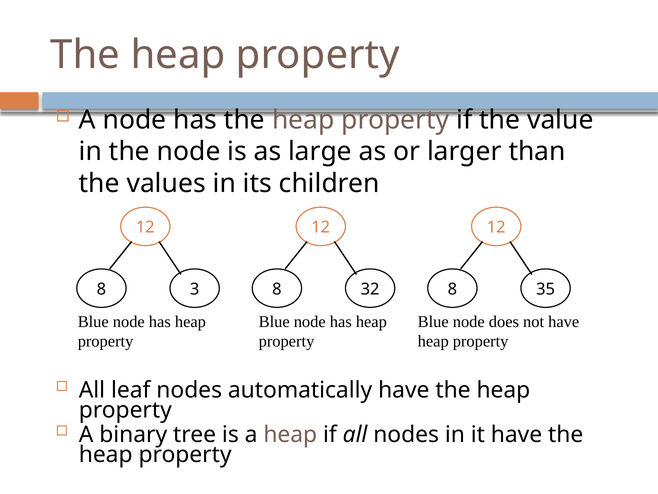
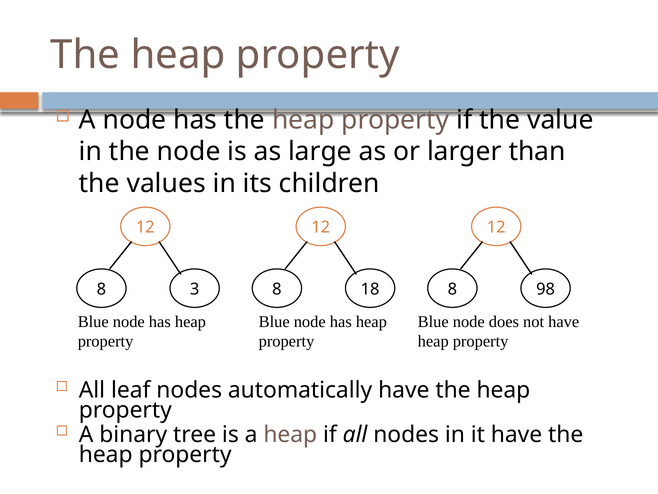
32: 32 -> 18
35: 35 -> 98
